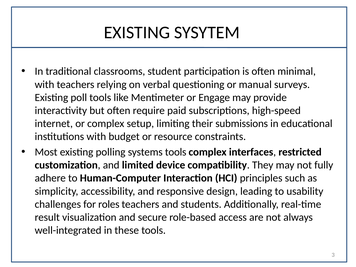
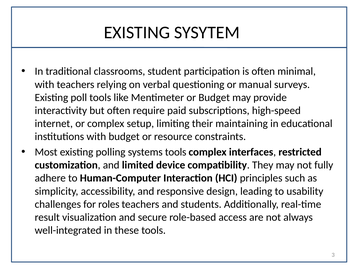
or Engage: Engage -> Budget
submissions: submissions -> maintaining
